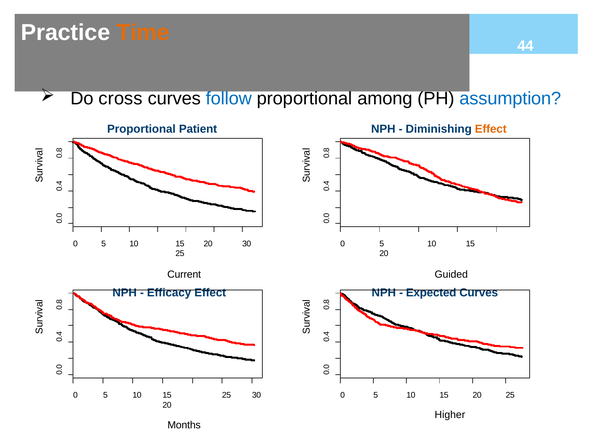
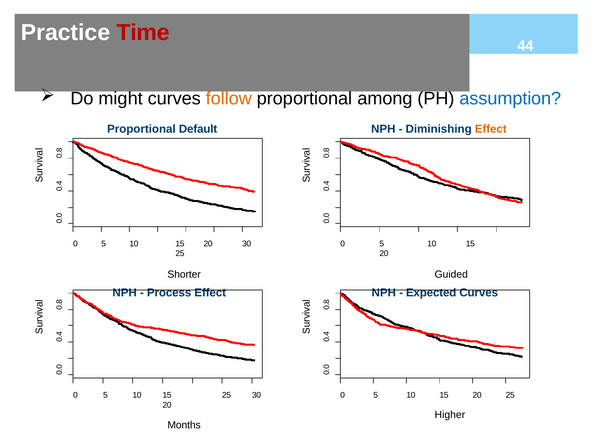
Time colour: orange -> red
cross: cross -> might
follow colour: blue -> orange
Patient: Patient -> Default
Current: Current -> Shorter
Efficacy: Efficacy -> Process
